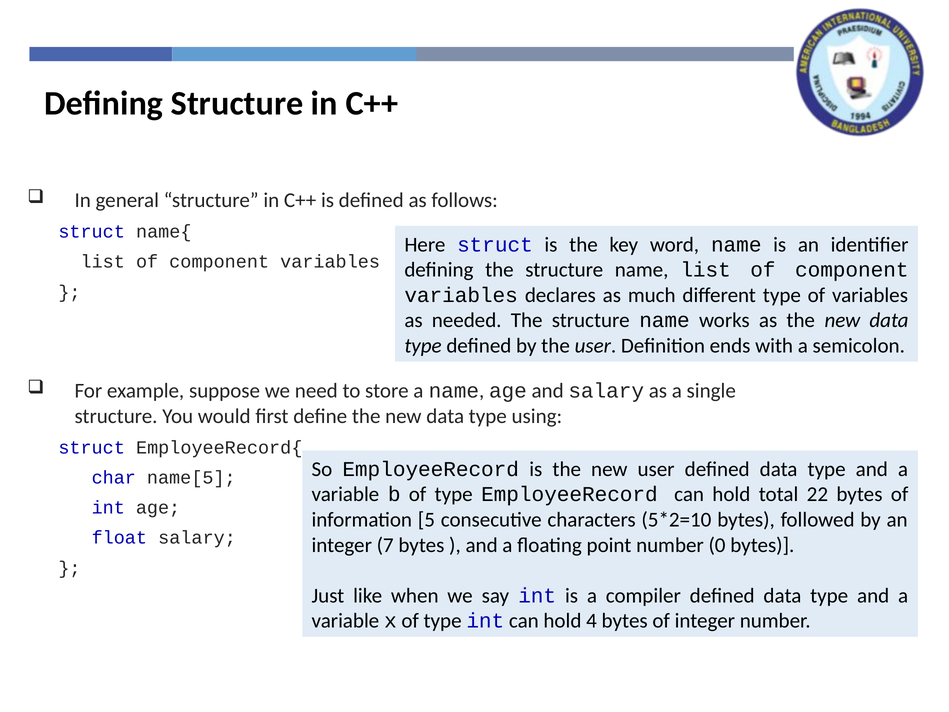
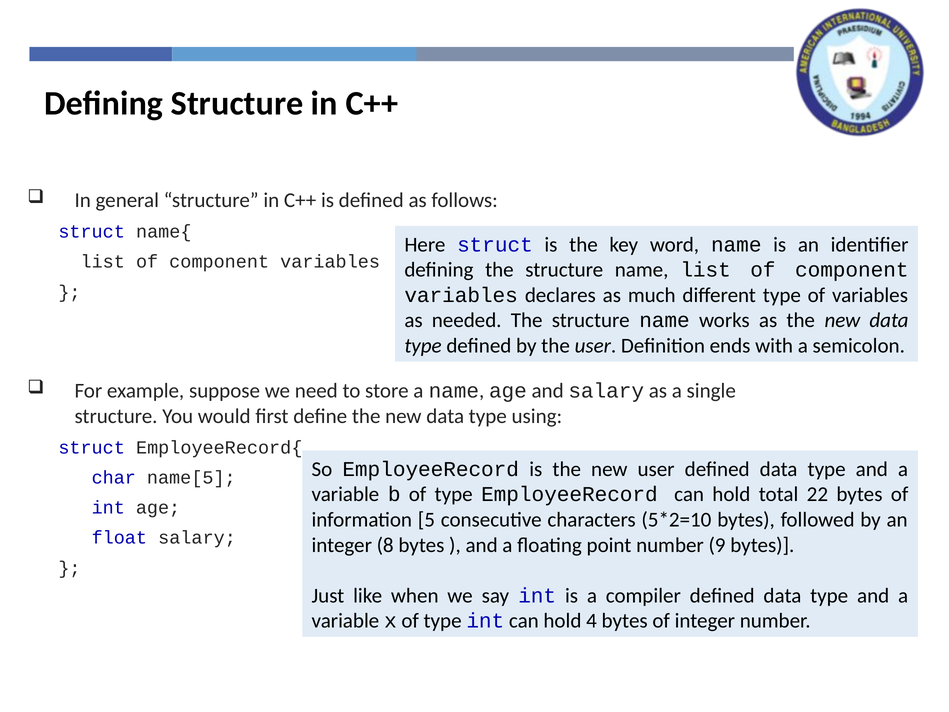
7: 7 -> 8
0: 0 -> 9
